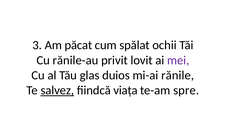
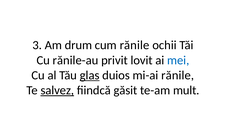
păcat: păcat -> drum
cum spălat: spălat -> rănile
mei colour: purple -> blue
glas underline: none -> present
viața: viața -> găsit
spre: spre -> mult
